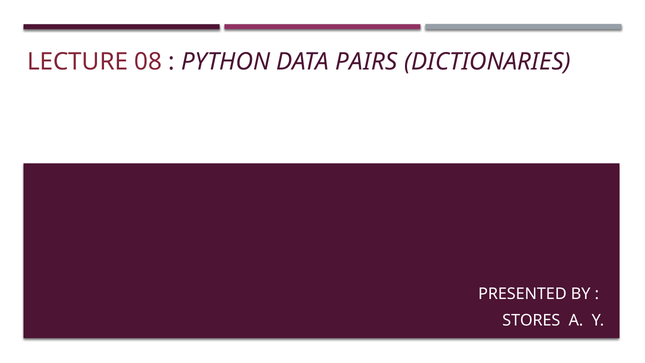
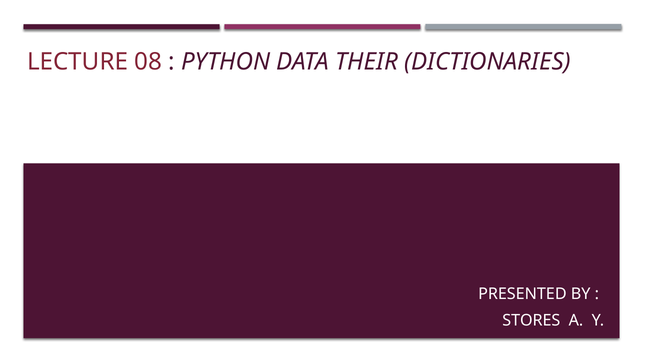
PAIRS: PAIRS -> THEIR
